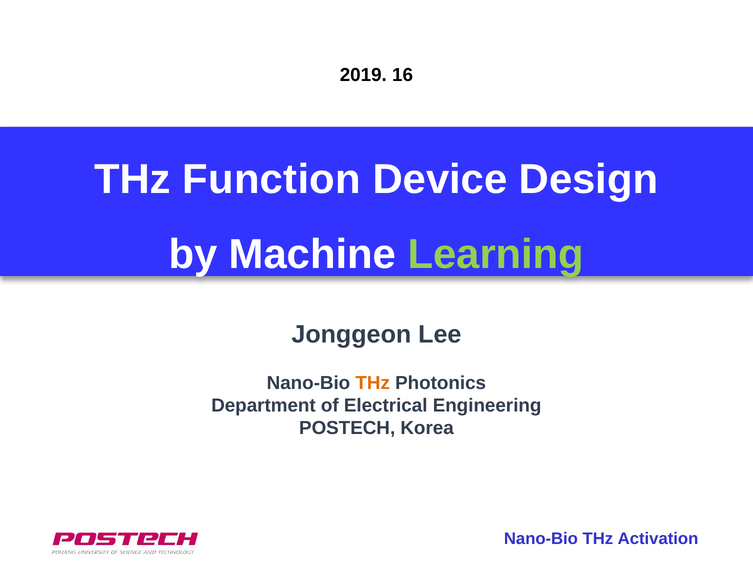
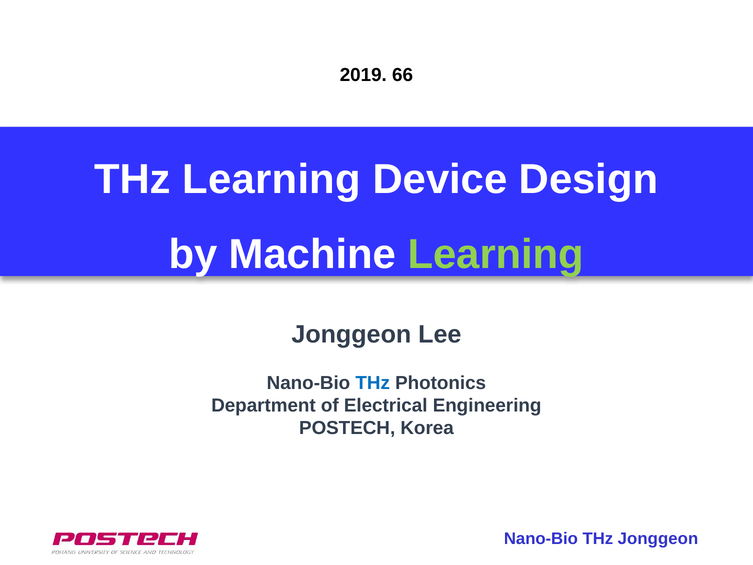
16: 16 -> 66
THz Function: Function -> Learning
THz at (373, 383) colour: orange -> blue
THz Activation: Activation -> Jonggeon
